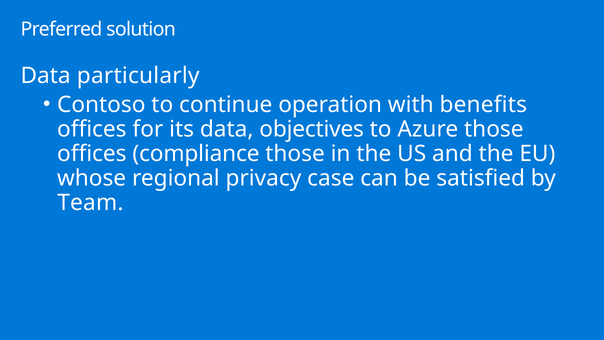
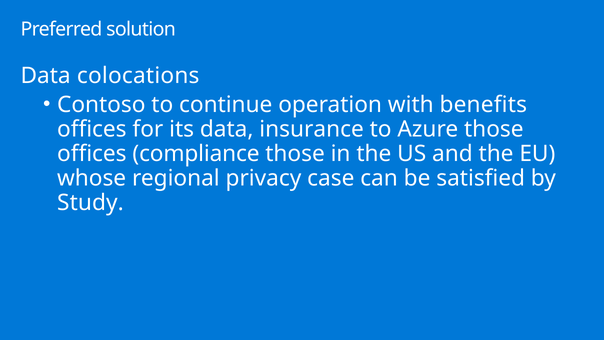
particularly: particularly -> colocations
objectives: objectives -> insurance
Team: Team -> Study
